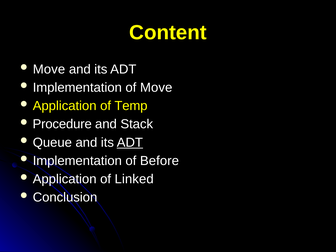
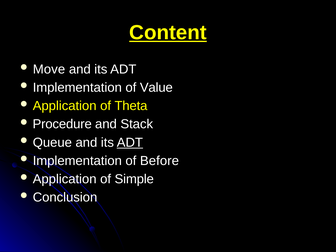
Content underline: none -> present
of Move: Move -> Value
Temp: Temp -> Theta
Linked: Linked -> Simple
